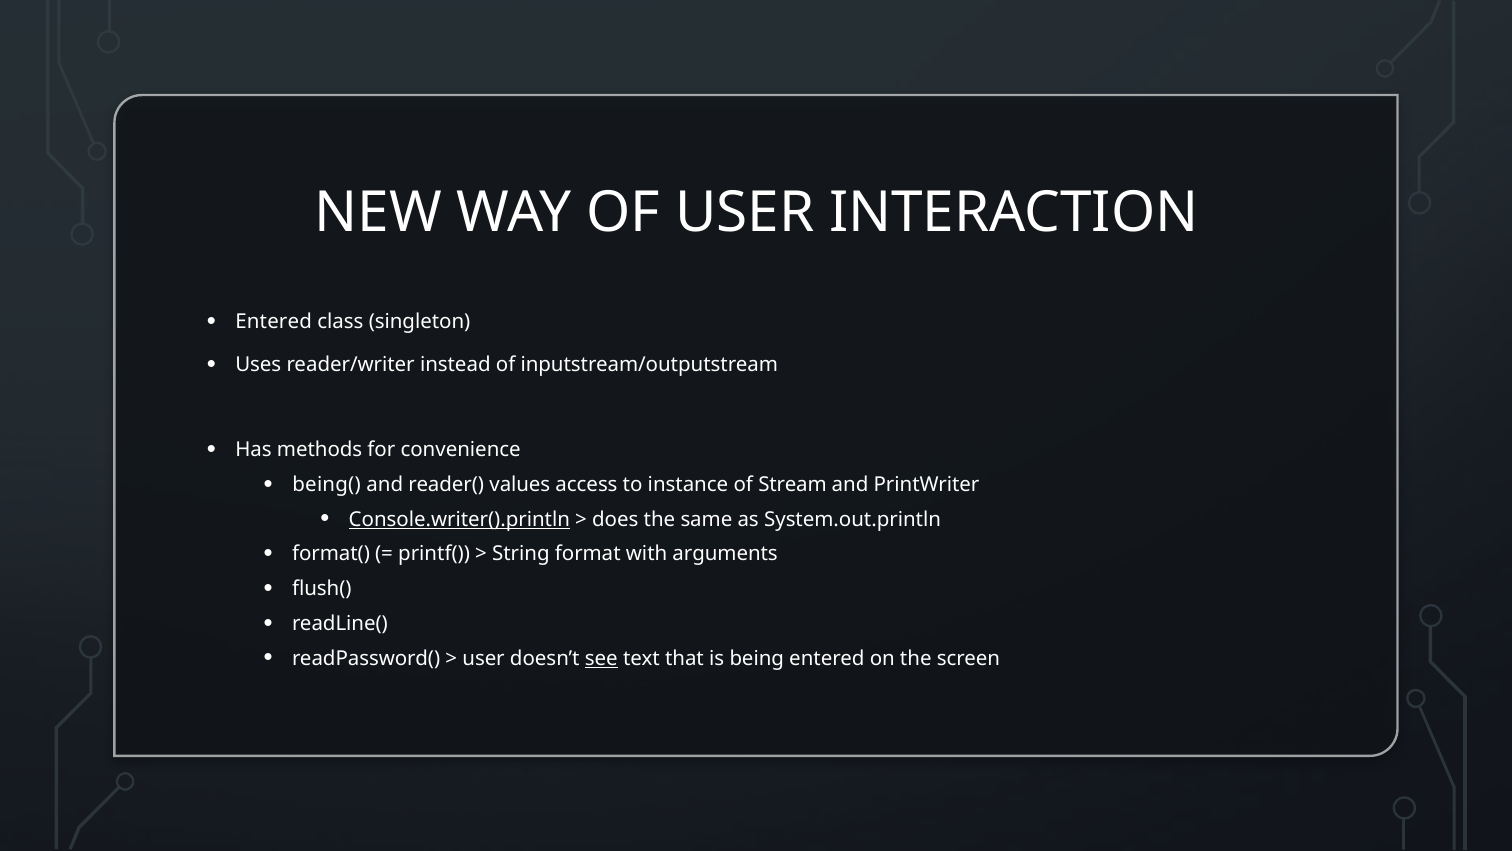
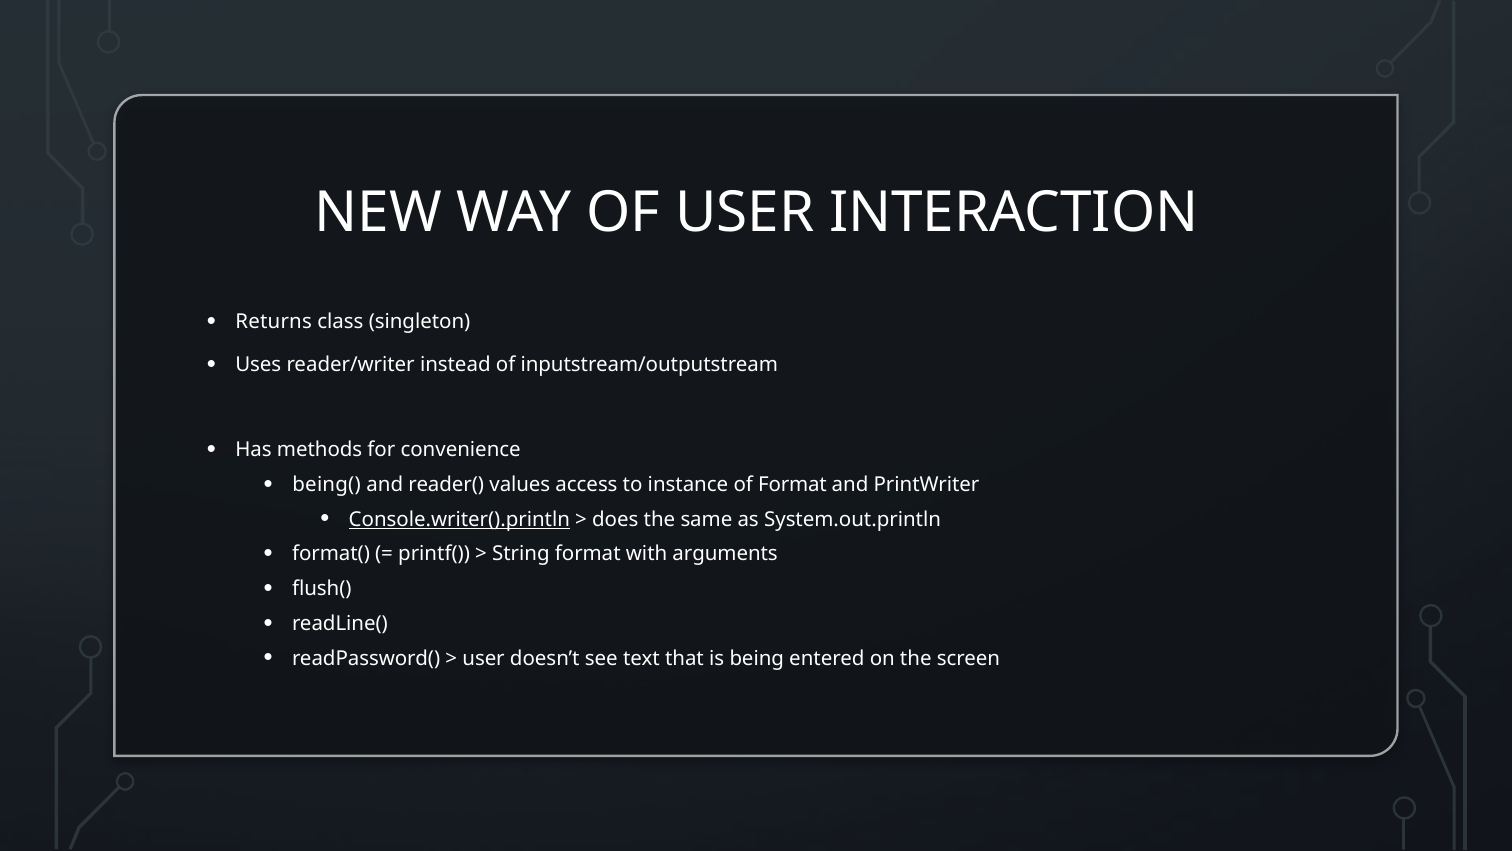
Entered at (274, 322): Entered -> Returns
of Stream: Stream -> Format
see underline: present -> none
